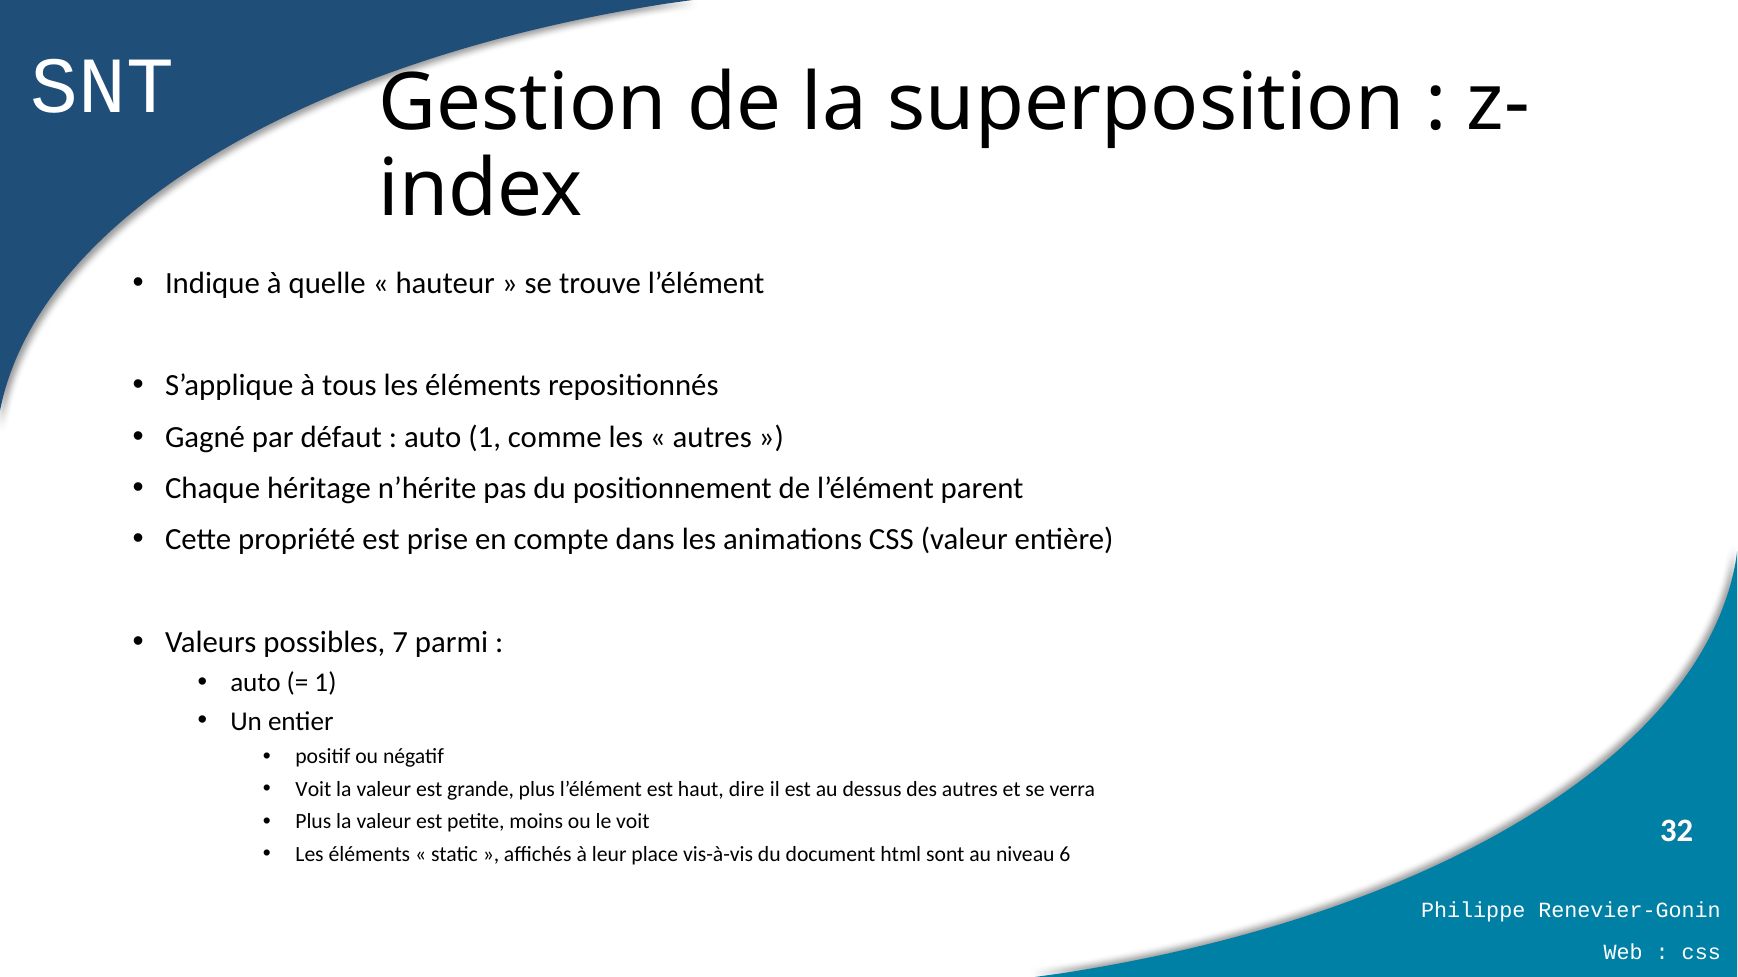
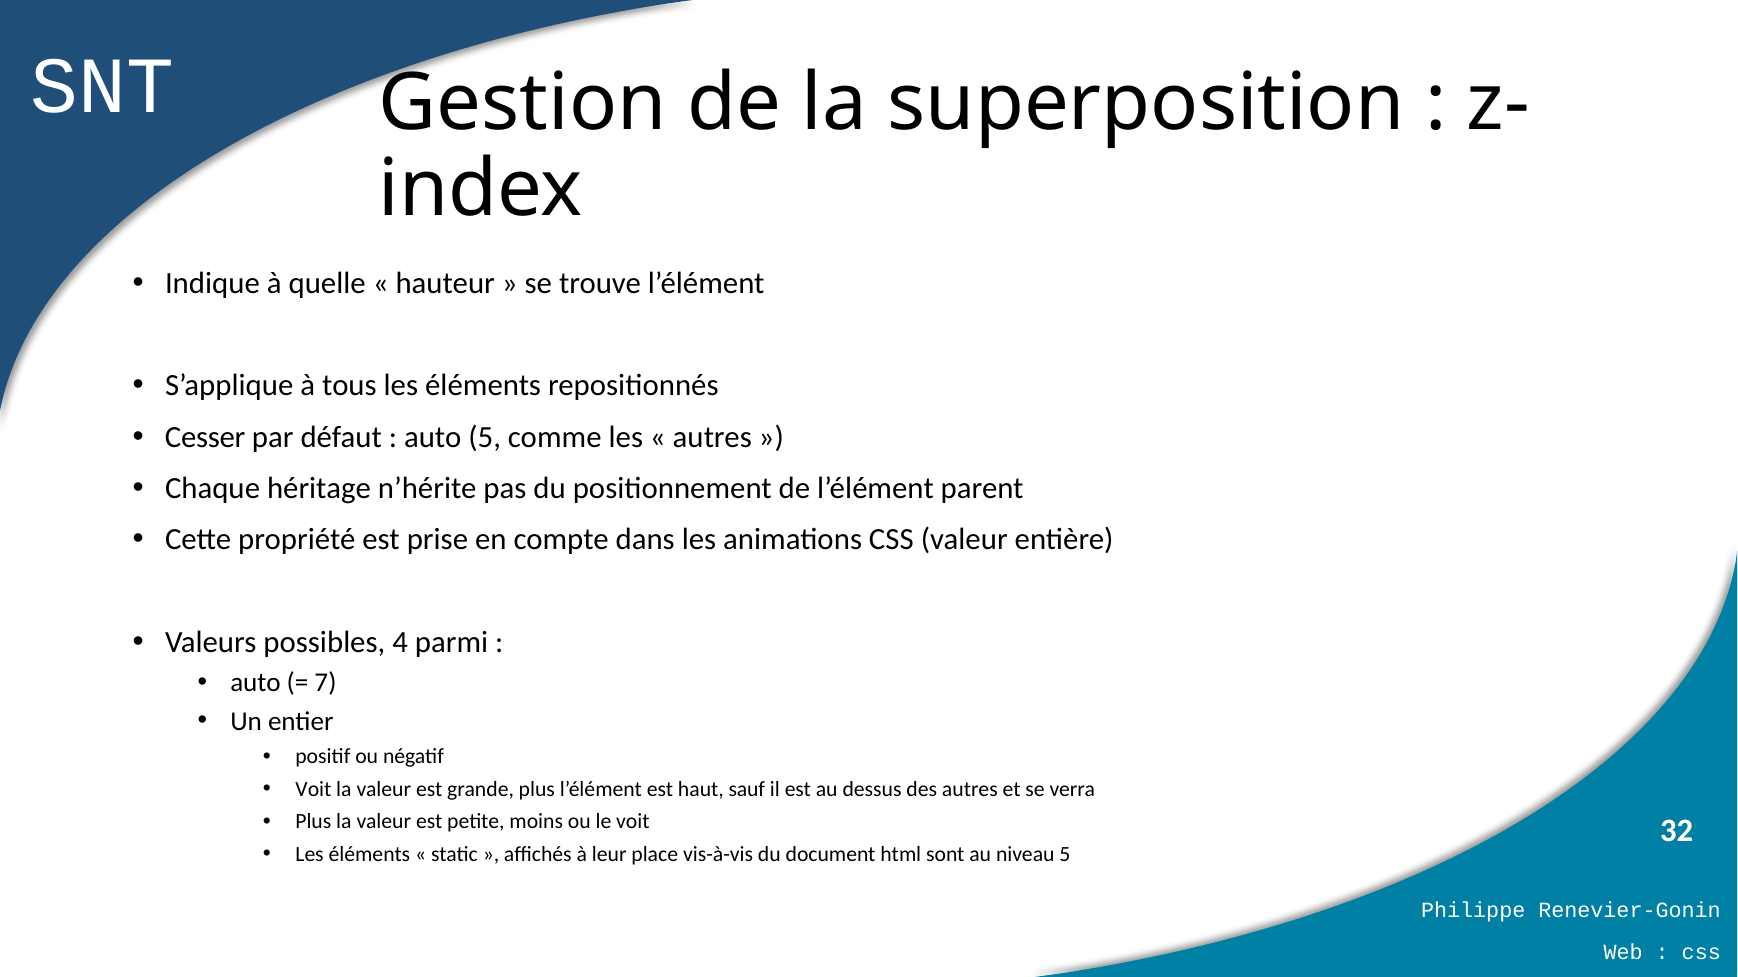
Gagné: Gagné -> Cesser
auto 1: 1 -> 5
7: 7 -> 4
1 at (325, 683): 1 -> 7
dire: dire -> sauf
niveau 6: 6 -> 5
